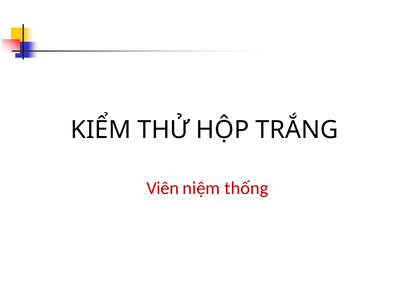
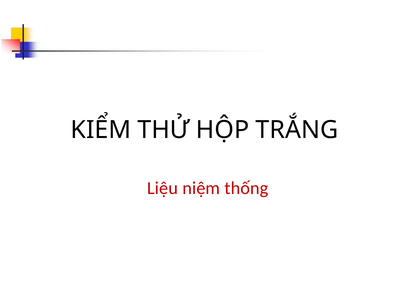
Viên: Viên -> Liệu
